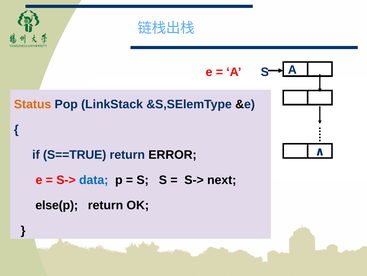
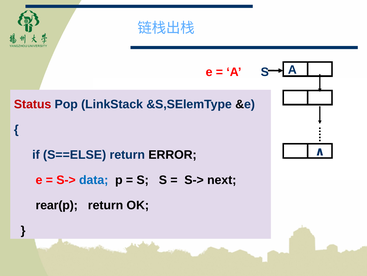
Status colour: orange -> red
S==TRUE: S==TRUE -> S==ELSE
else(p: else(p -> rear(p
